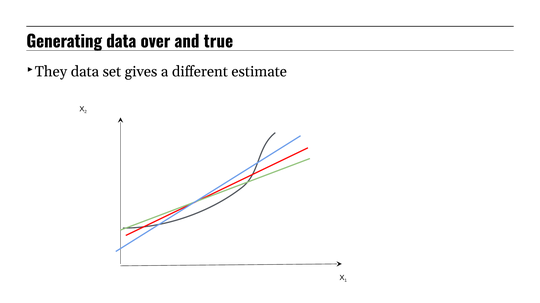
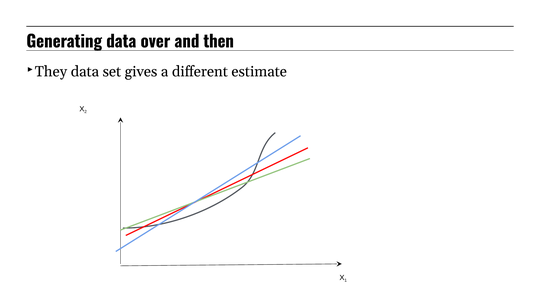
true: true -> then
